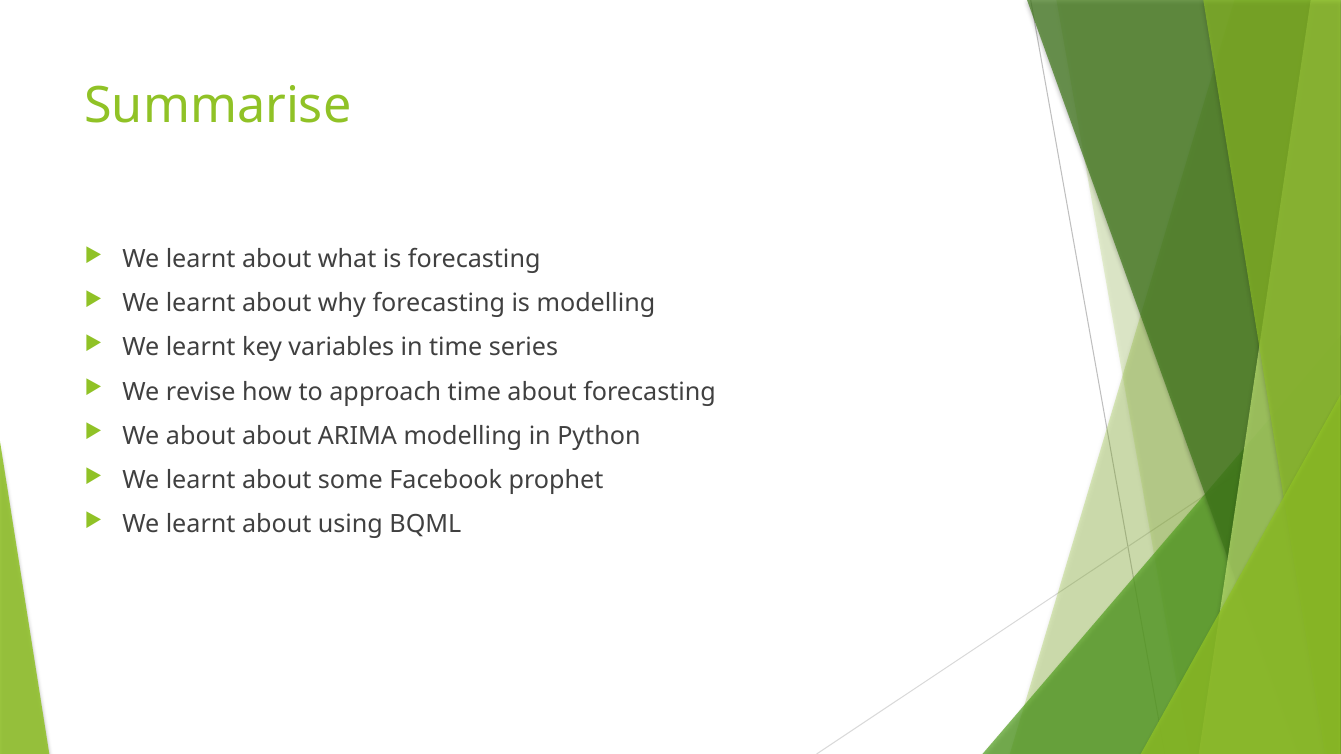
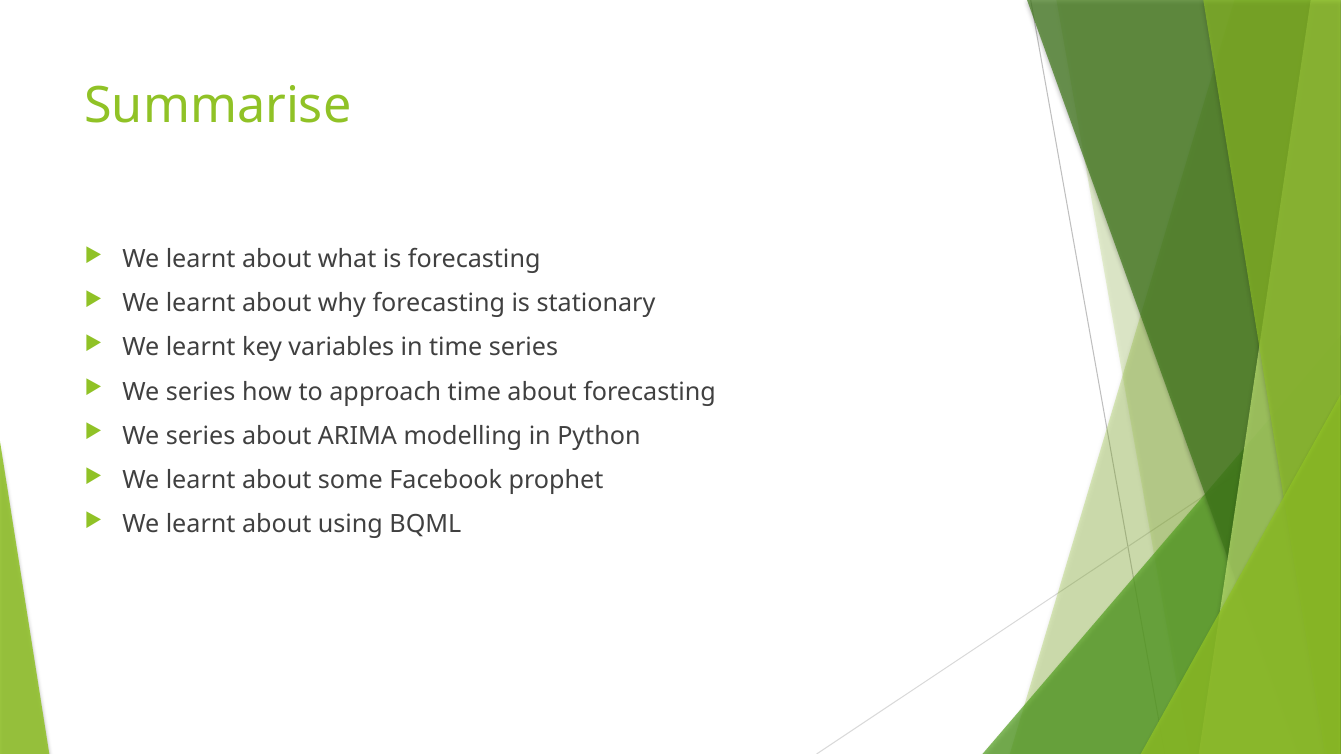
is modelling: modelling -> stationary
revise at (201, 392): revise -> series
about at (201, 436): about -> series
